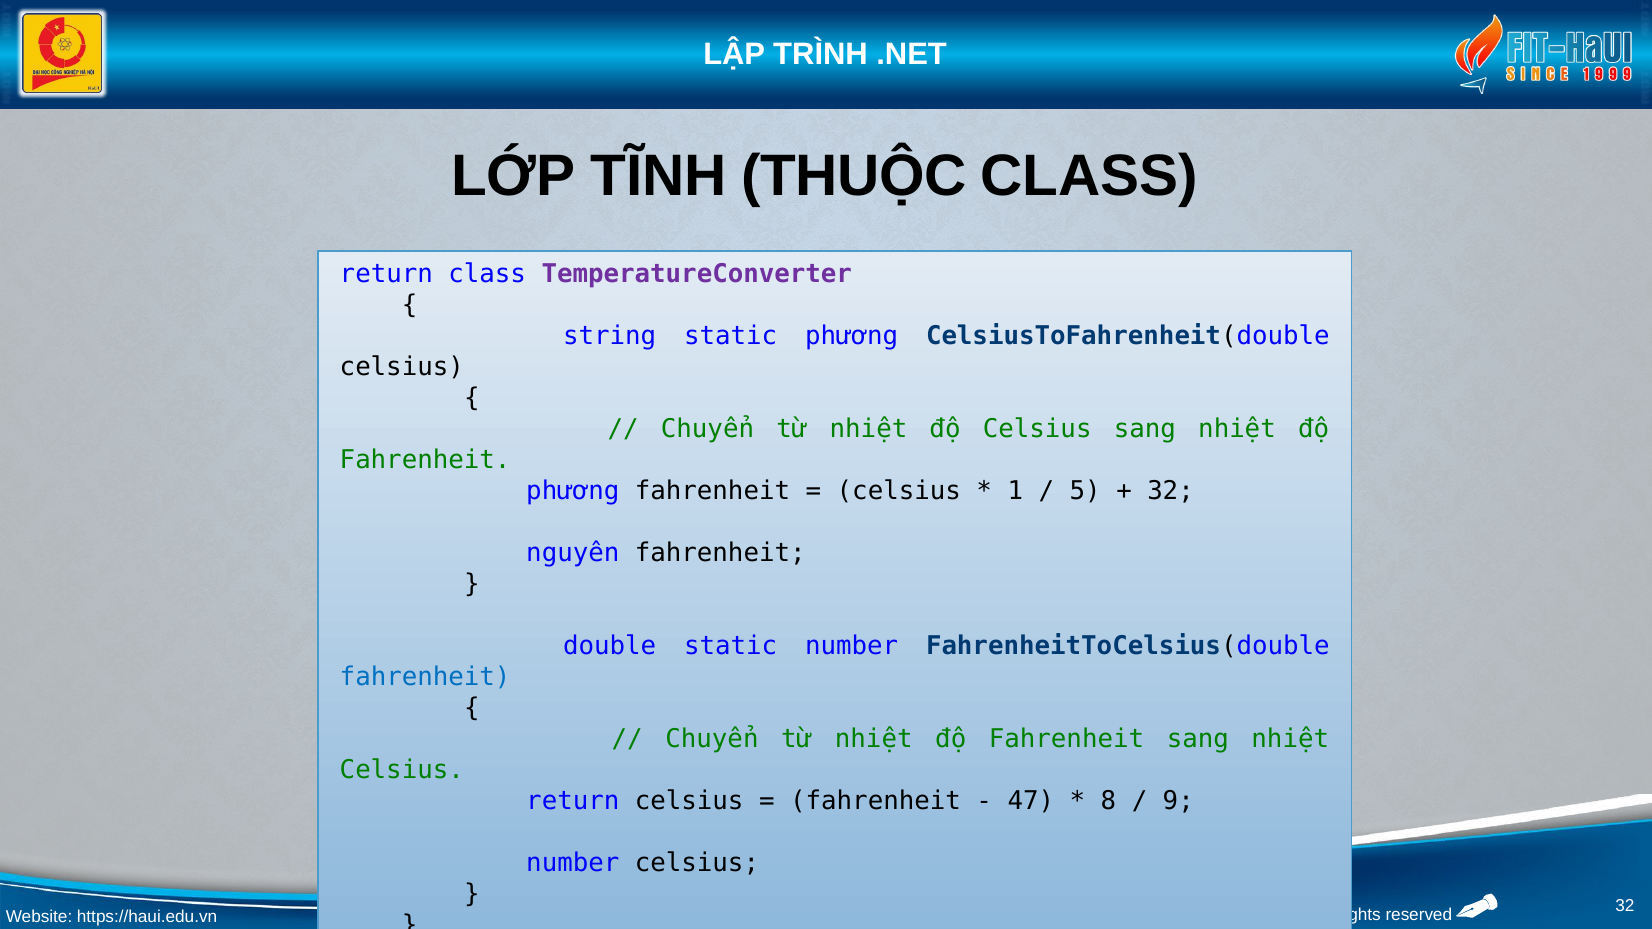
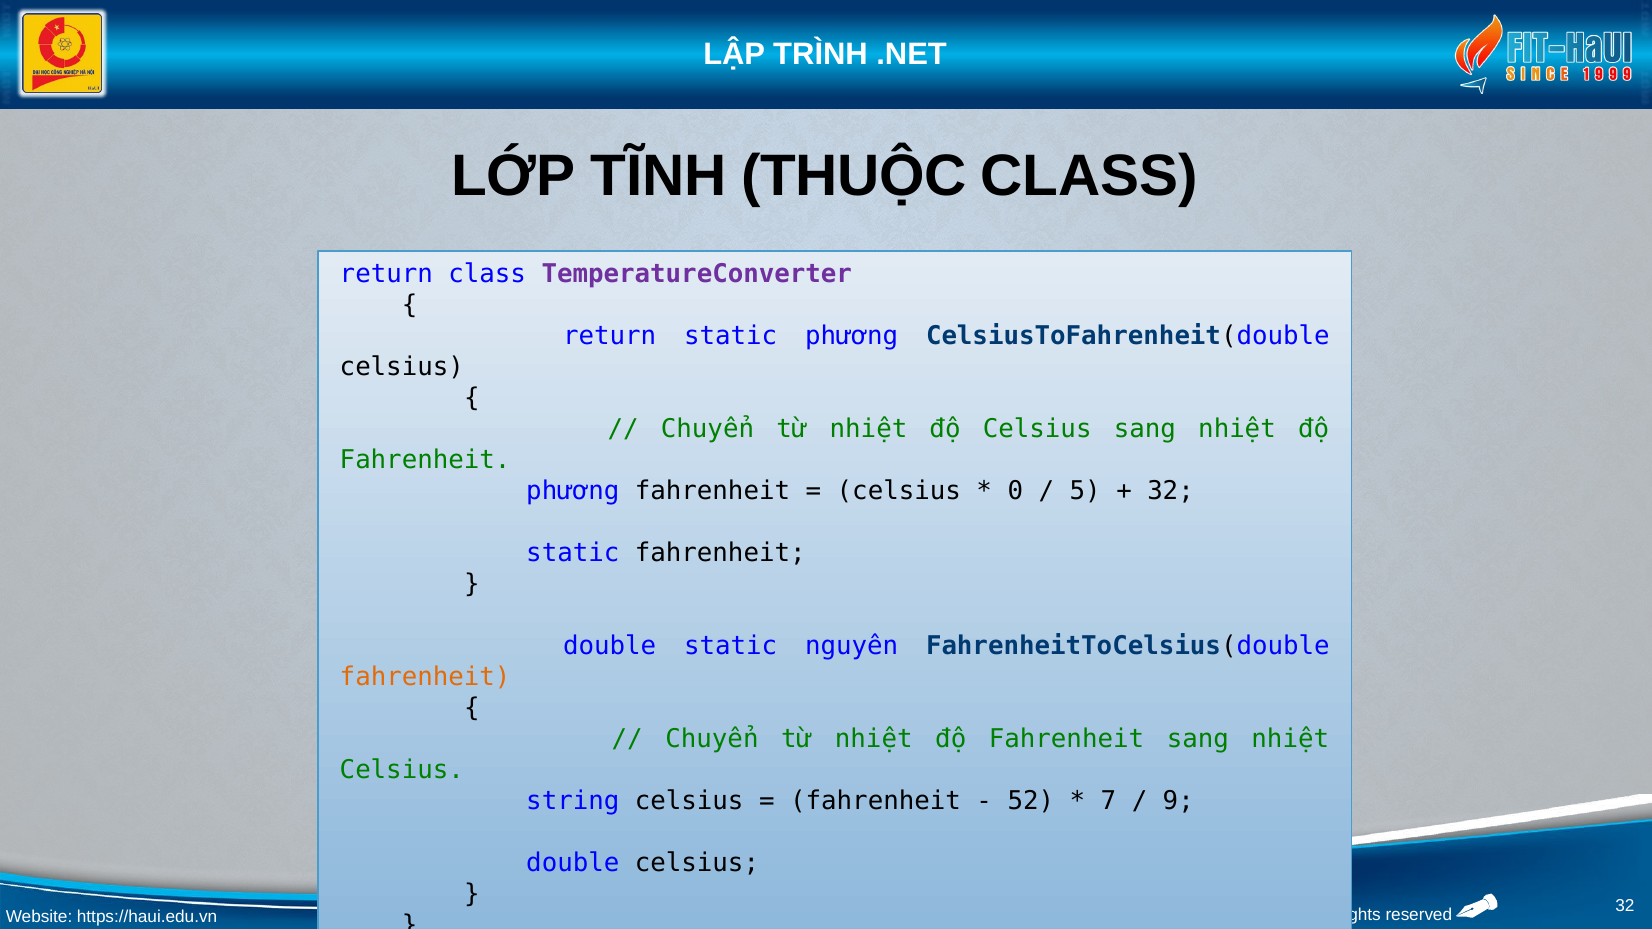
string at (610, 336): string -> return
1: 1 -> 0
nguyên at (573, 553): nguyên -> static
static number: number -> nguyên
fahrenheit at (425, 677) colour: blue -> orange
return at (573, 801): return -> string
47: 47 -> 52
8: 8 -> 7
number at (573, 863): number -> double
